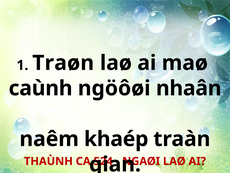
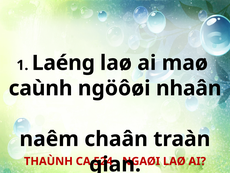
Traøn: Traøn -> Laéng
khaép: khaép -> chaân
